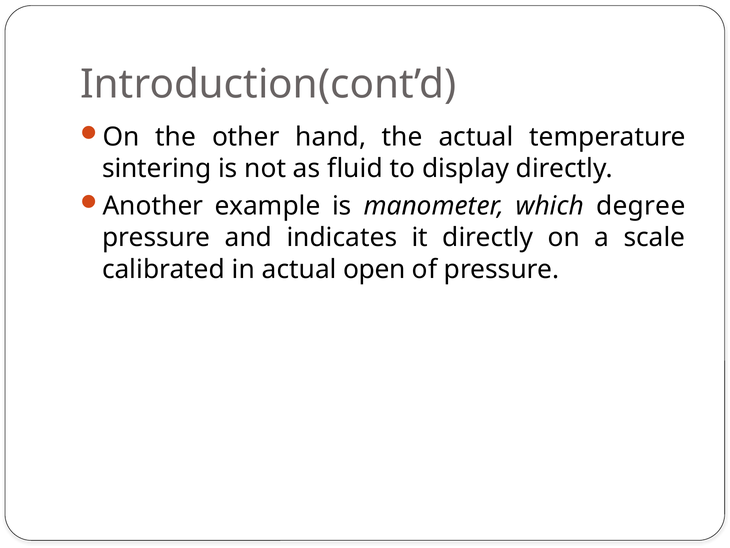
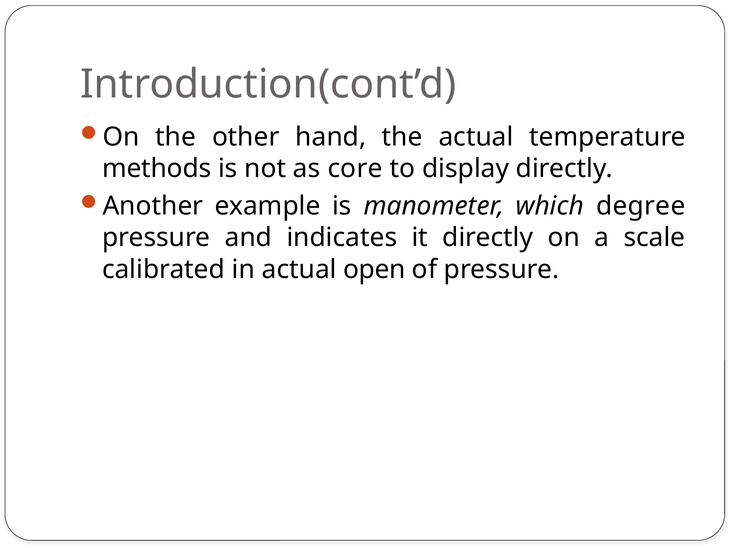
sintering: sintering -> methods
fluid: fluid -> core
